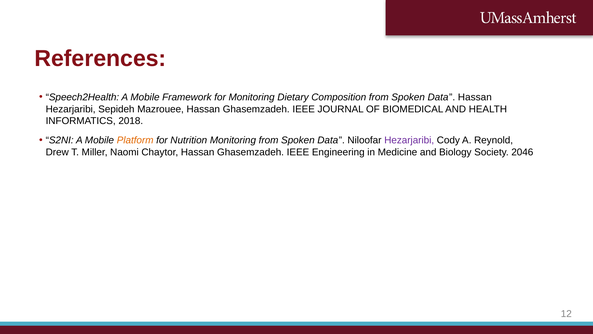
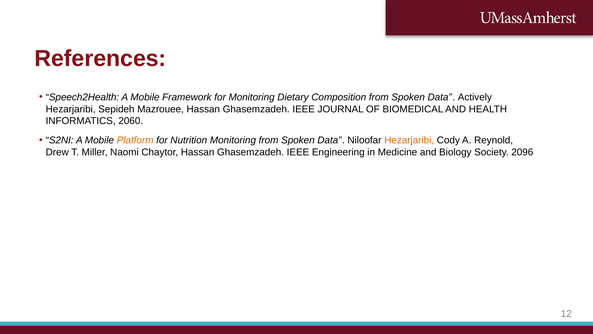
Data Hassan: Hassan -> Actively
2018: 2018 -> 2060
Hezarjaribi at (409, 140) colour: purple -> orange
2046: 2046 -> 2096
